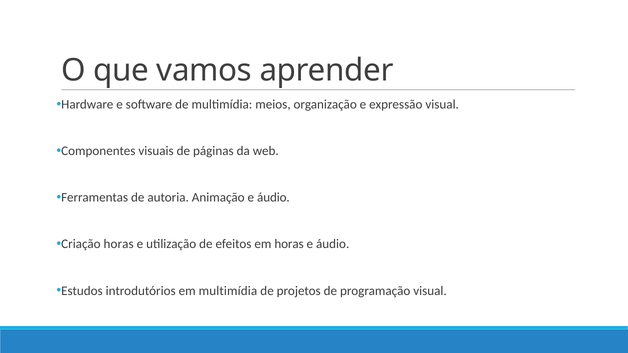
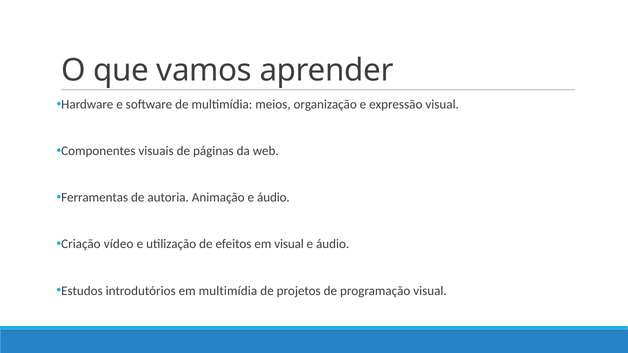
Criação horas: horas -> vídeo
em horas: horas -> visual
